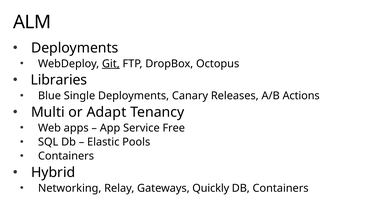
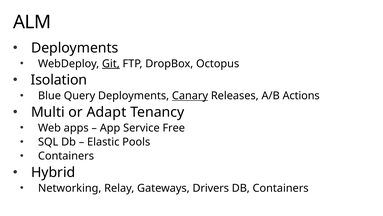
Libraries: Libraries -> Isolation
Single: Single -> Query
Canary underline: none -> present
Quickly: Quickly -> Drivers
